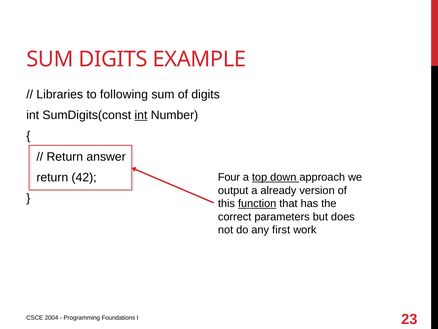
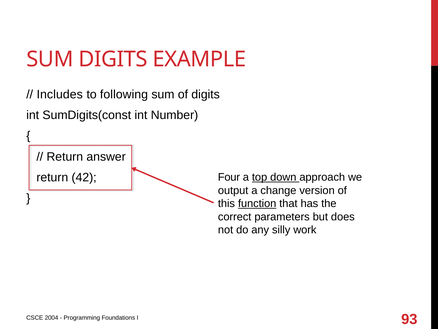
Libraries: Libraries -> Includes
int at (141, 115) underline: present -> none
already: already -> change
first: first -> silly
23: 23 -> 93
